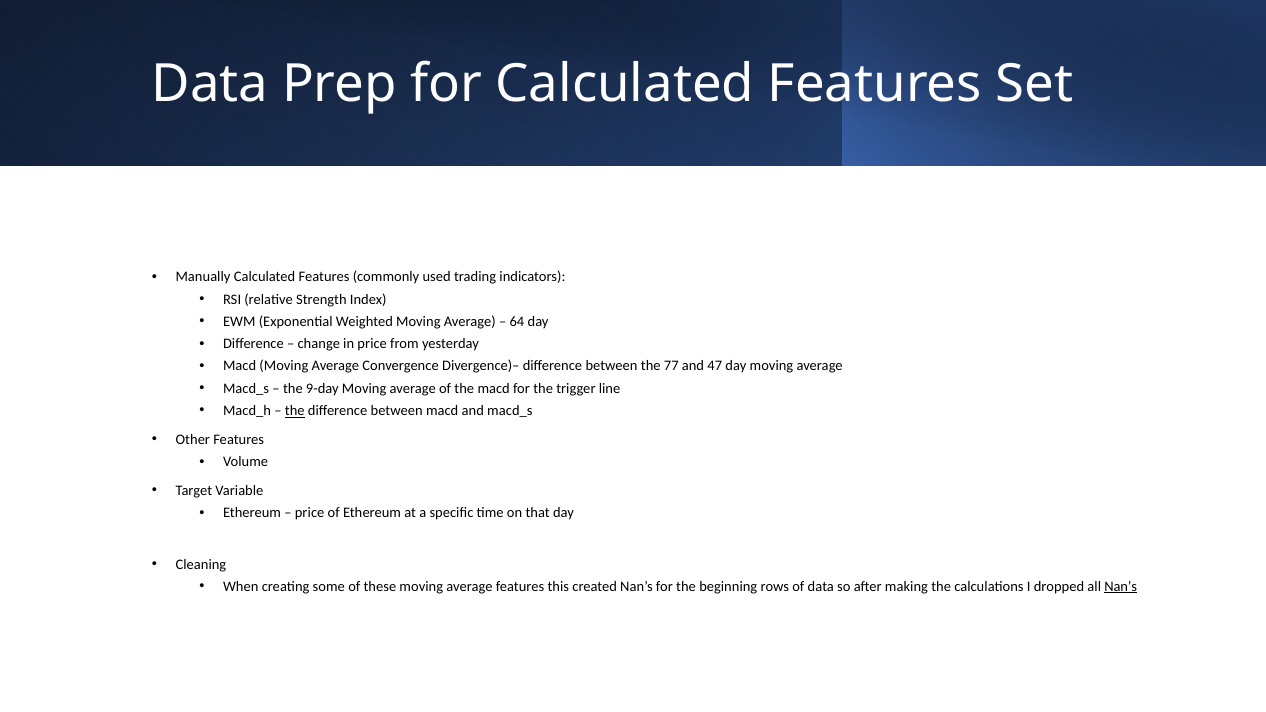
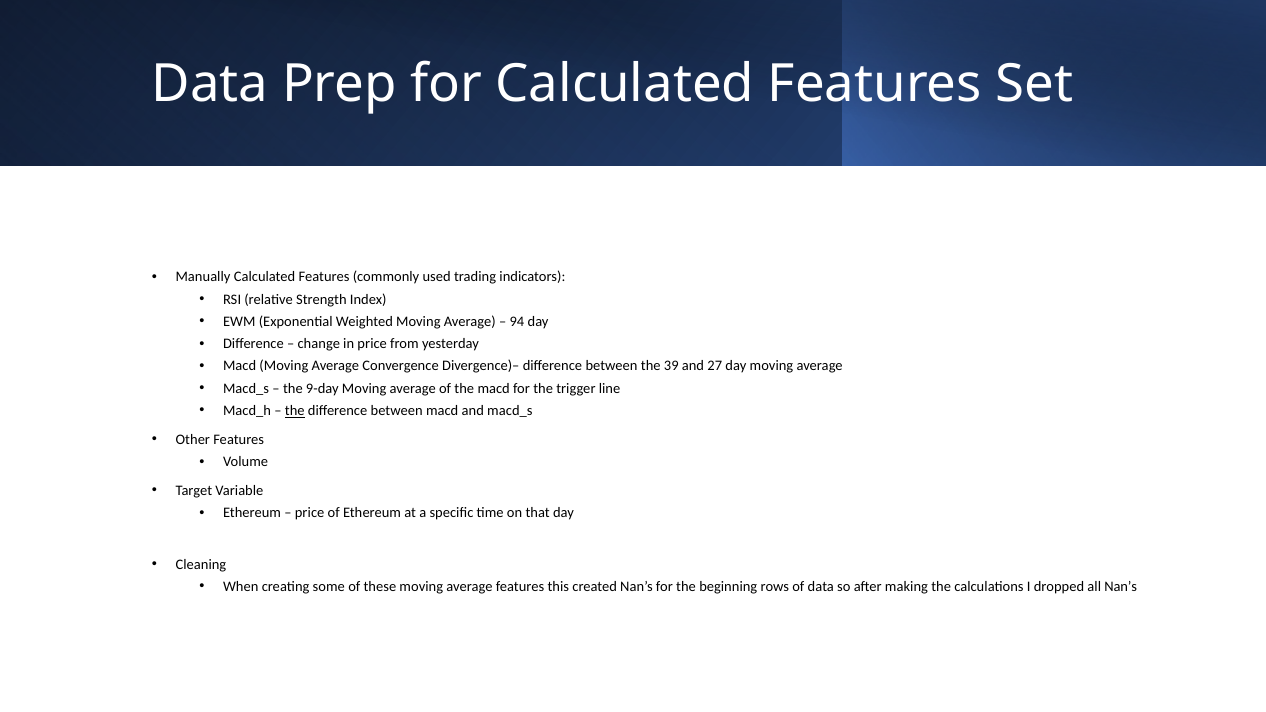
64: 64 -> 94
77: 77 -> 39
47: 47 -> 27
Nan’s at (1121, 587) underline: present -> none
